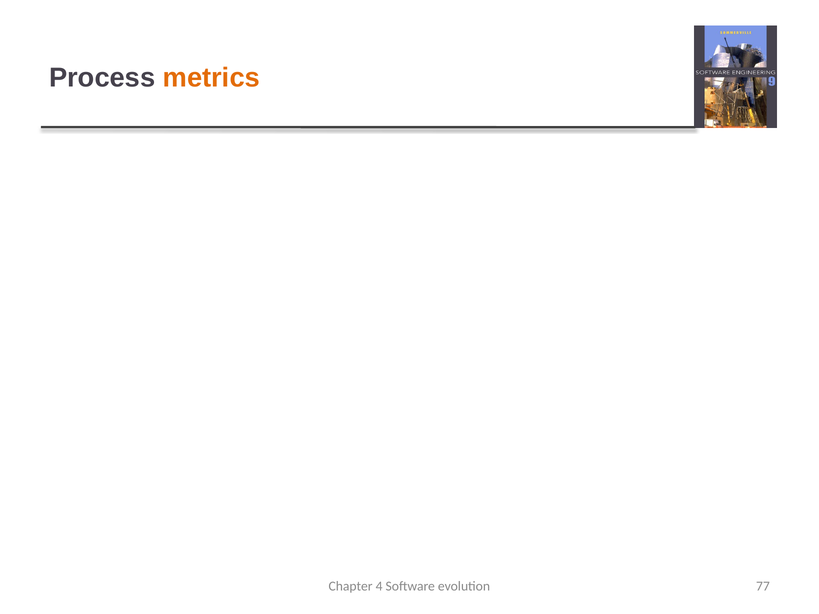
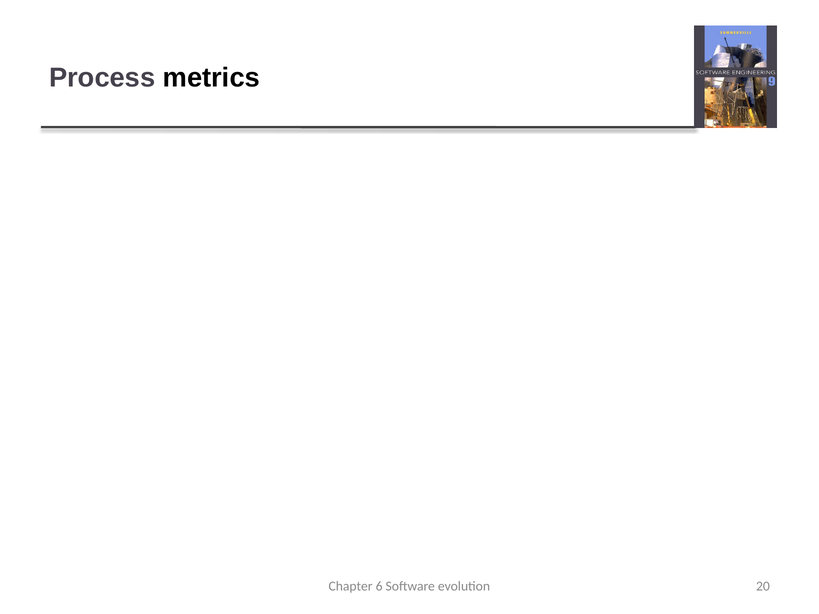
metrics at (211, 78) colour: orange -> black
4: 4 -> 6
77: 77 -> 20
